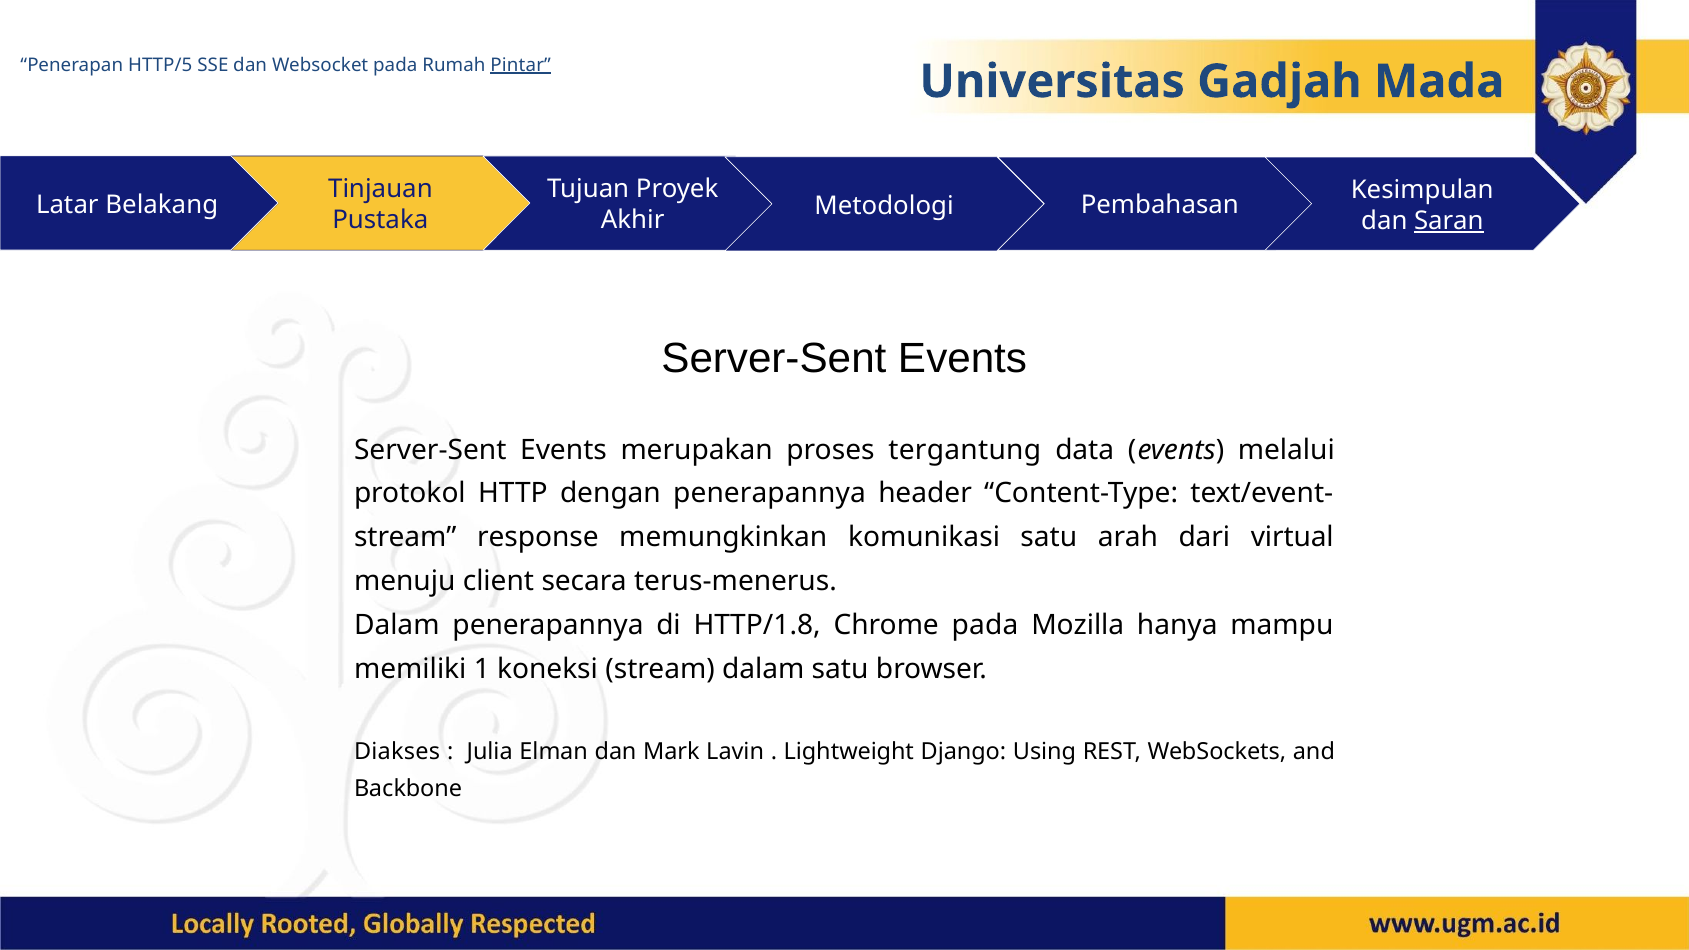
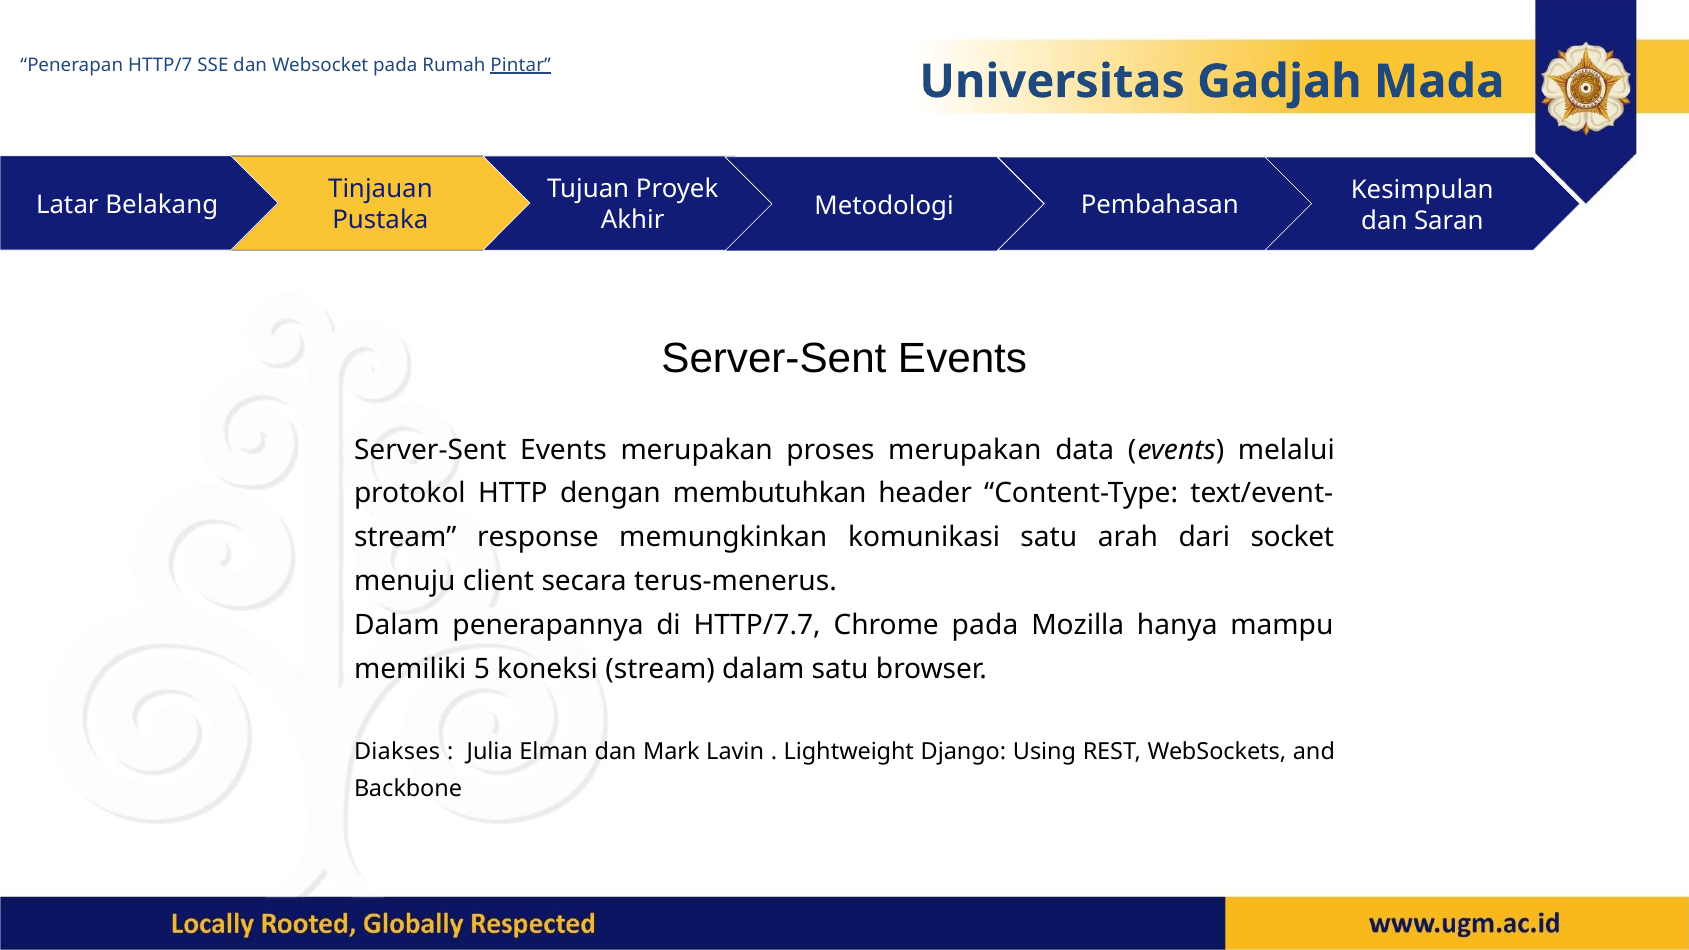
HTTP/5: HTTP/5 -> HTTP/7
Saran underline: present -> none
proses tergantung: tergantung -> merupakan
dengan penerapannya: penerapannya -> membutuhkan
virtual: virtual -> socket
HTTP/1.8: HTTP/1.8 -> HTTP/7.7
1: 1 -> 5
